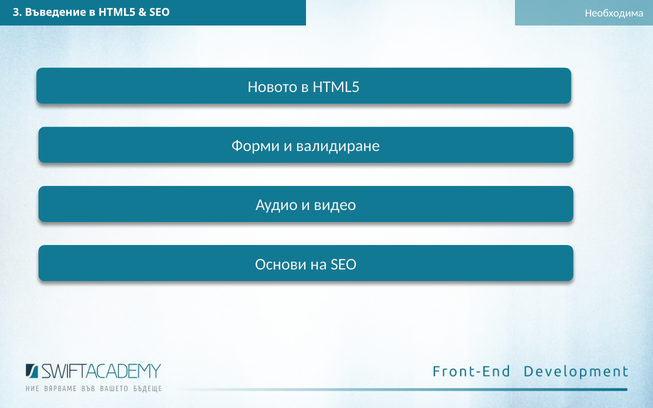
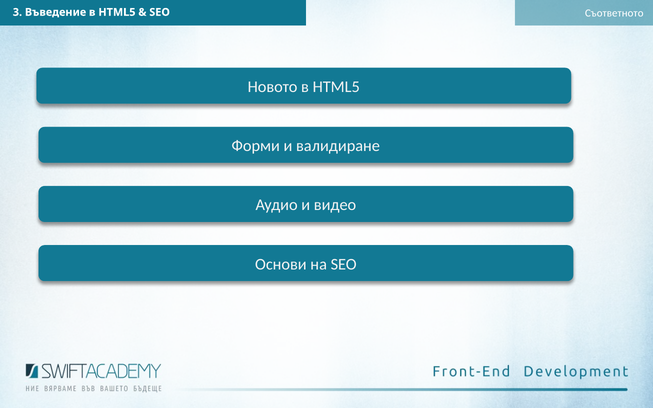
Необходима: Необходима -> Съответното
